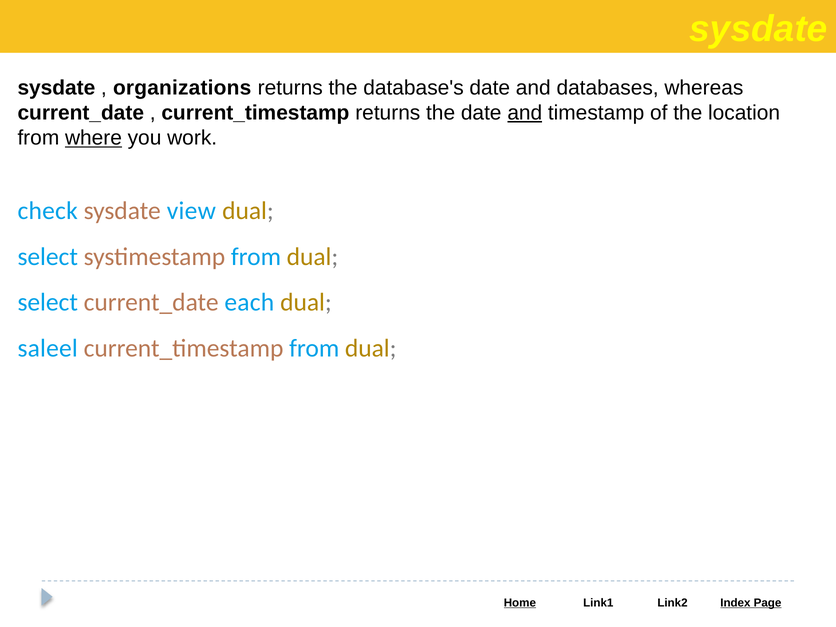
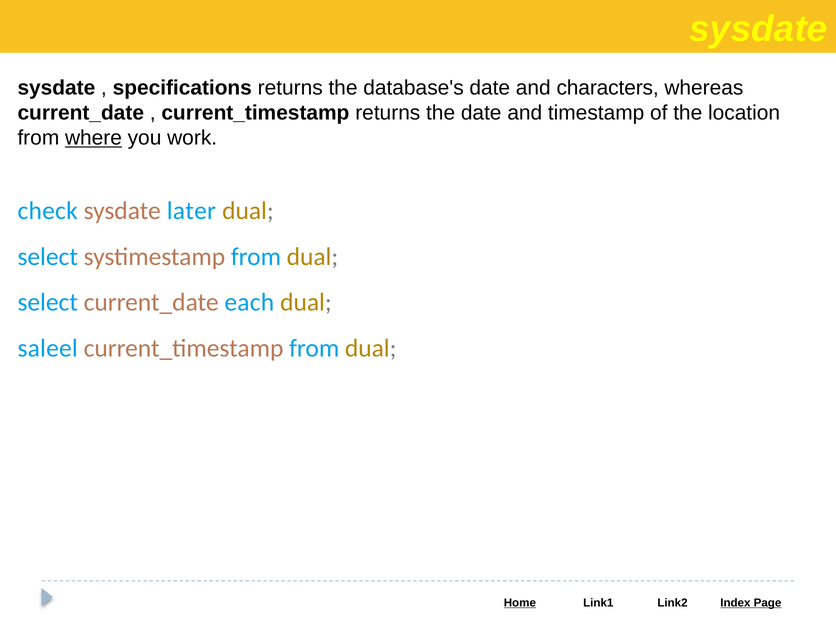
organizations: organizations -> specifications
databases: databases -> characters
and at (525, 113) underline: present -> none
view: view -> later
